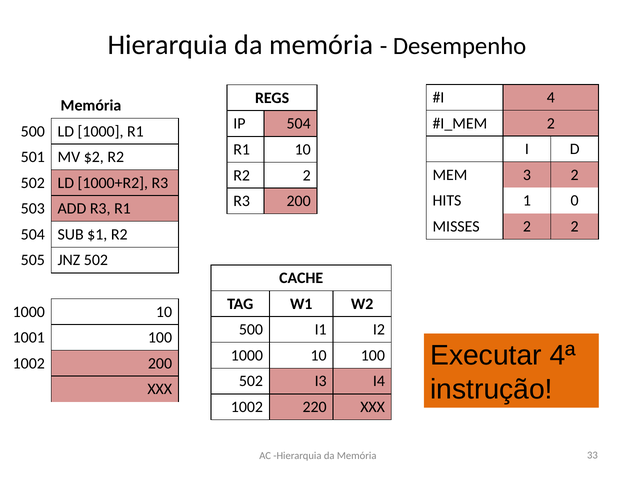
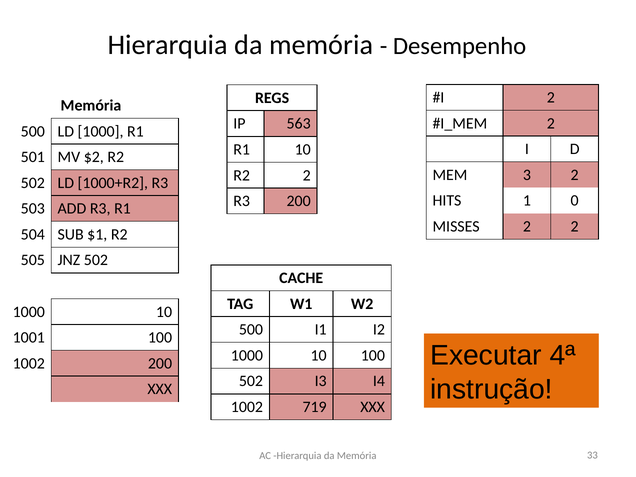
4 at (551, 98): 4 -> 2
IP 504: 504 -> 563
220: 220 -> 719
